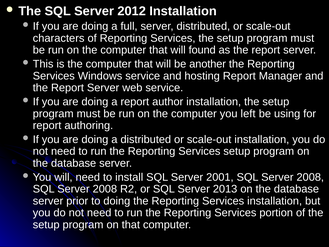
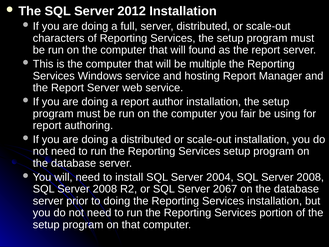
another: another -> multiple
left: left -> fair
2001: 2001 -> 2004
2013: 2013 -> 2067
